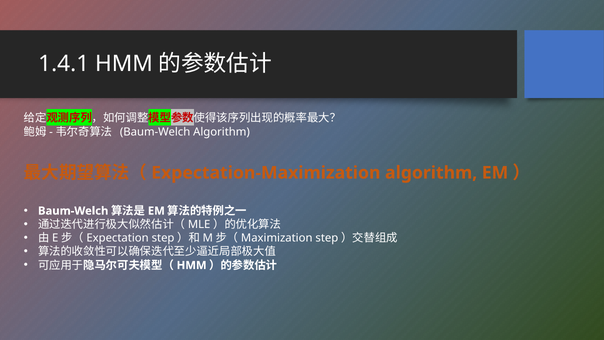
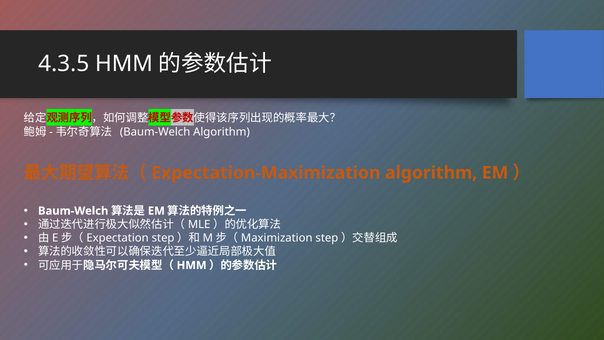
1.4.1: 1.4.1 -> 4.3.5
